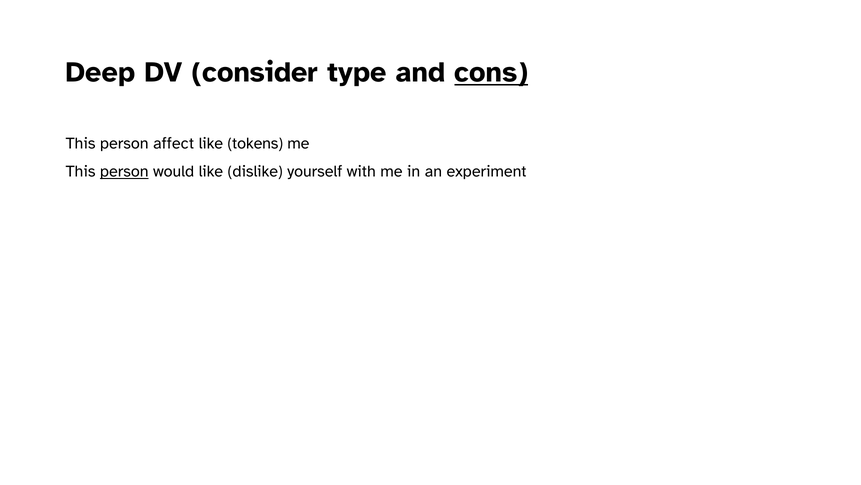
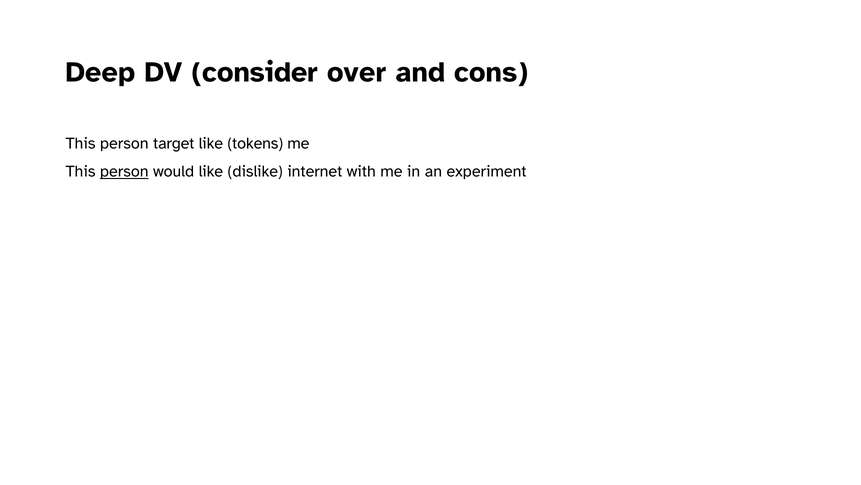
type: type -> over
cons underline: present -> none
affect: affect -> target
yourself: yourself -> internet
